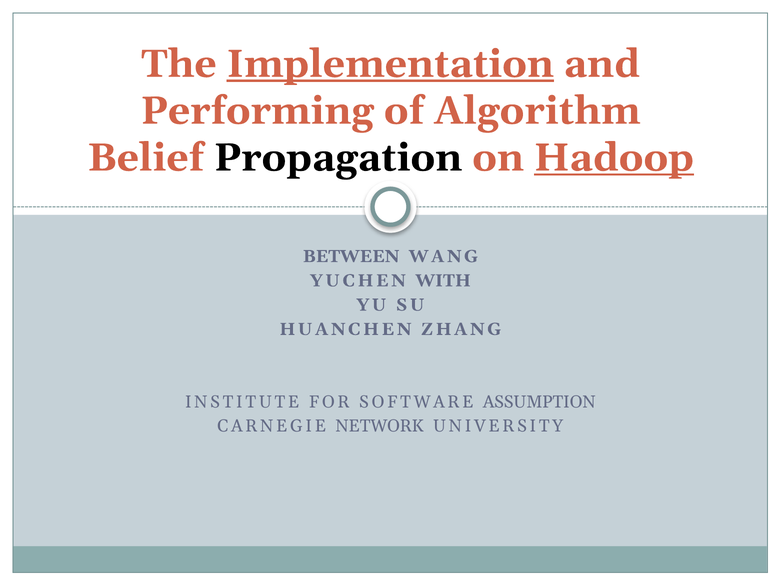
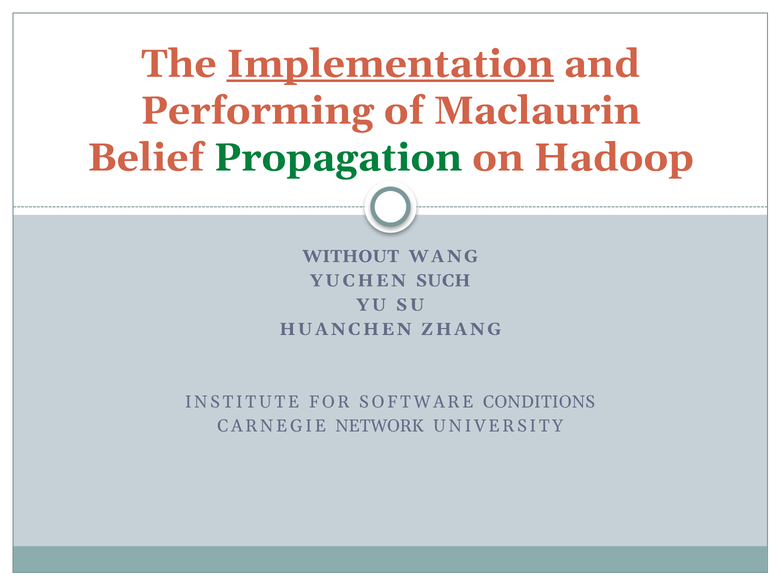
Algorithm: Algorithm -> Maclaurin
Propagation colour: black -> green
Hadoop underline: present -> none
BETWEEN: BETWEEN -> WITHOUT
WITH: WITH -> SUCH
ASSUMPTION: ASSUMPTION -> CONDITIONS
